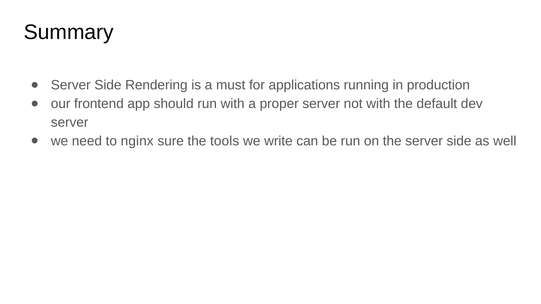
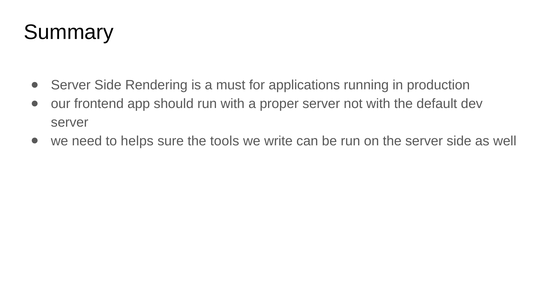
nginx: nginx -> helps
